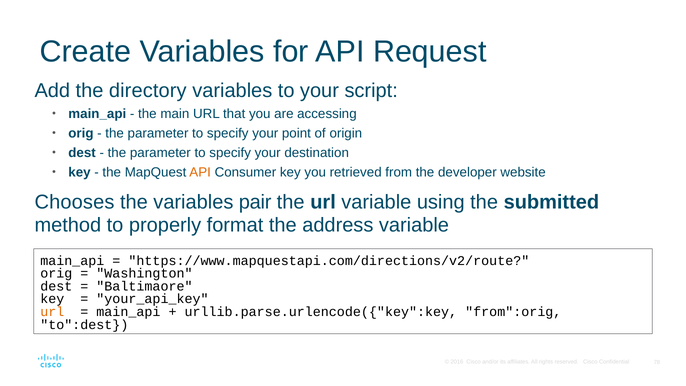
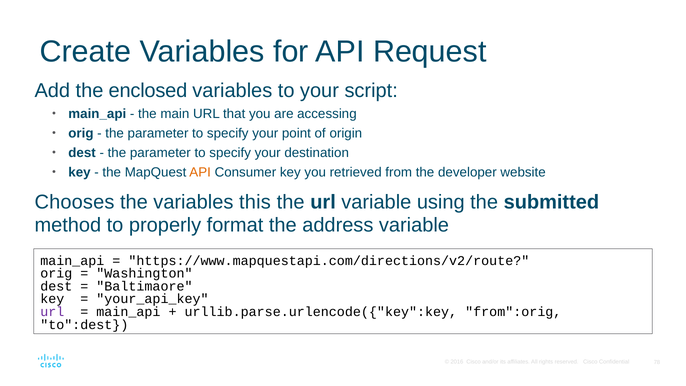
directory: directory -> enclosed
pair: pair -> this
url at (52, 312) colour: orange -> purple
